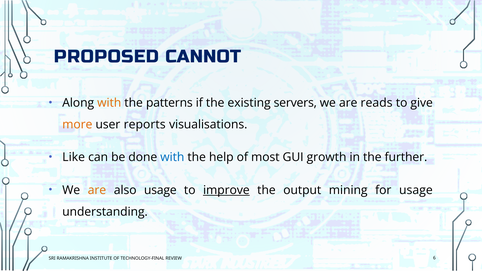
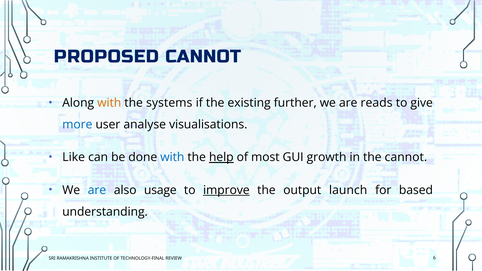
patterns: patterns -> systems
servers: servers -> further
more colour: orange -> blue
reports: reports -> analyse
help underline: none -> present
the further: further -> cannot
are at (97, 190) colour: orange -> blue
mining: mining -> launch
for usage: usage -> based
